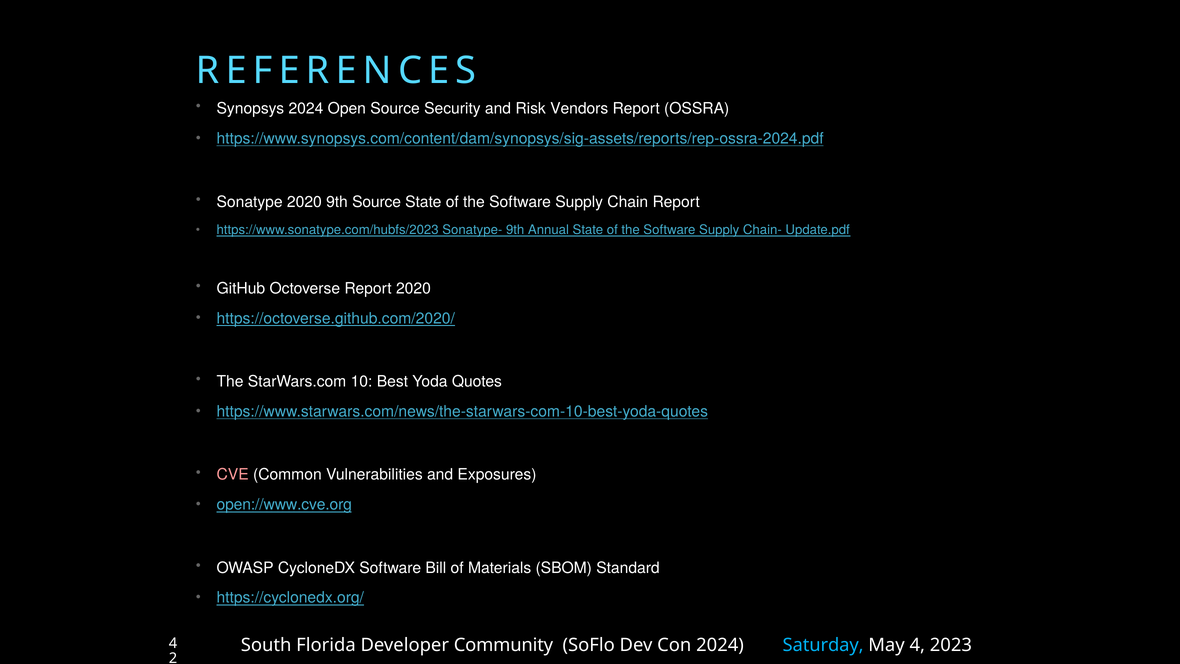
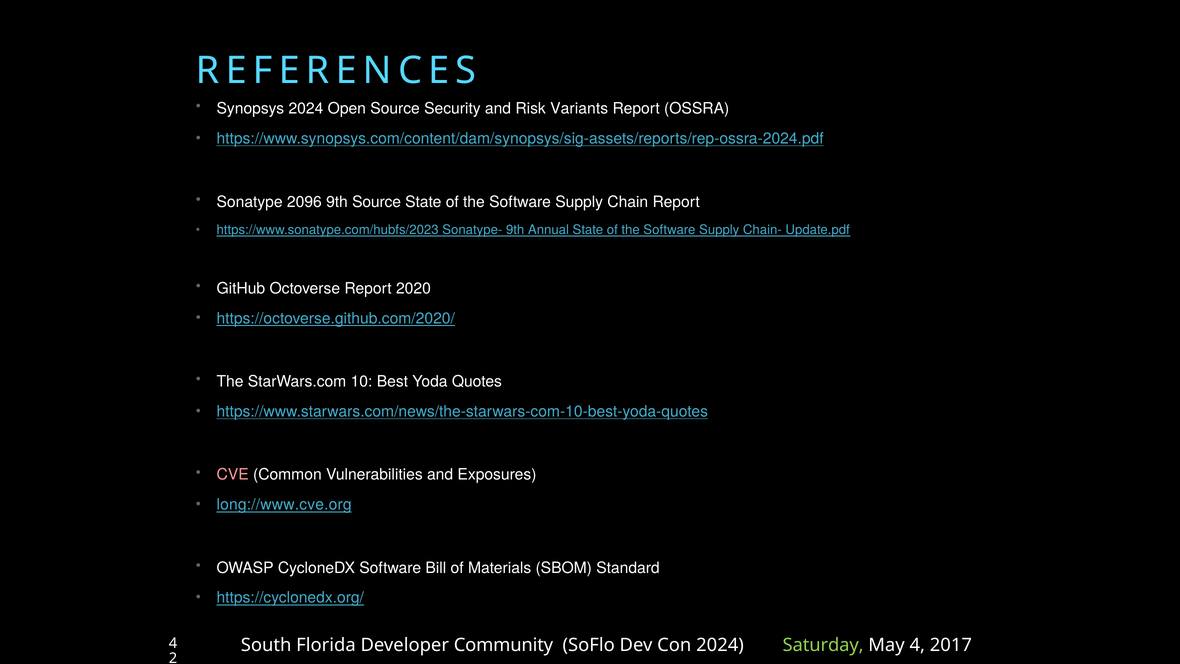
Vendors: Vendors -> Variants
Sonatype 2020: 2020 -> 2096
open://www.cve.org: open://www.cve.org -> long://www.cve.org
Saturday colour: light blue -> light green
2023: 2023 -> 2017
